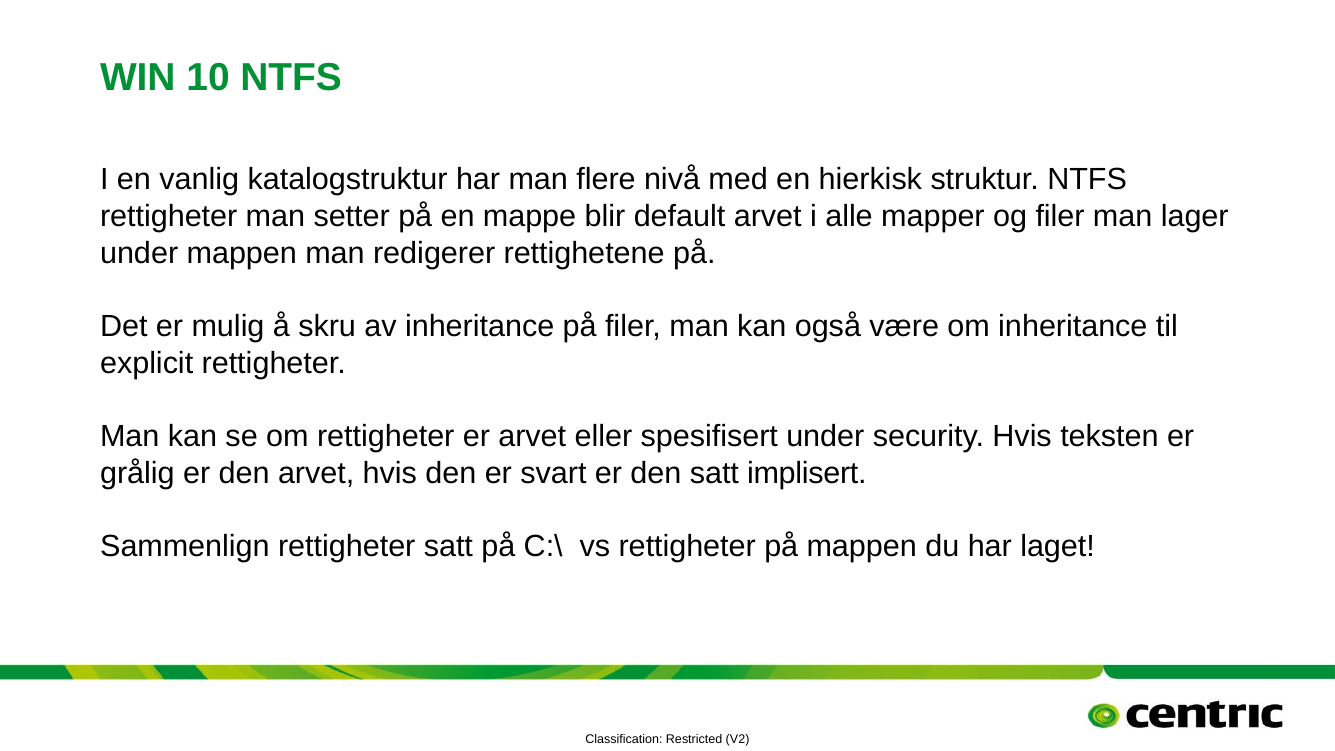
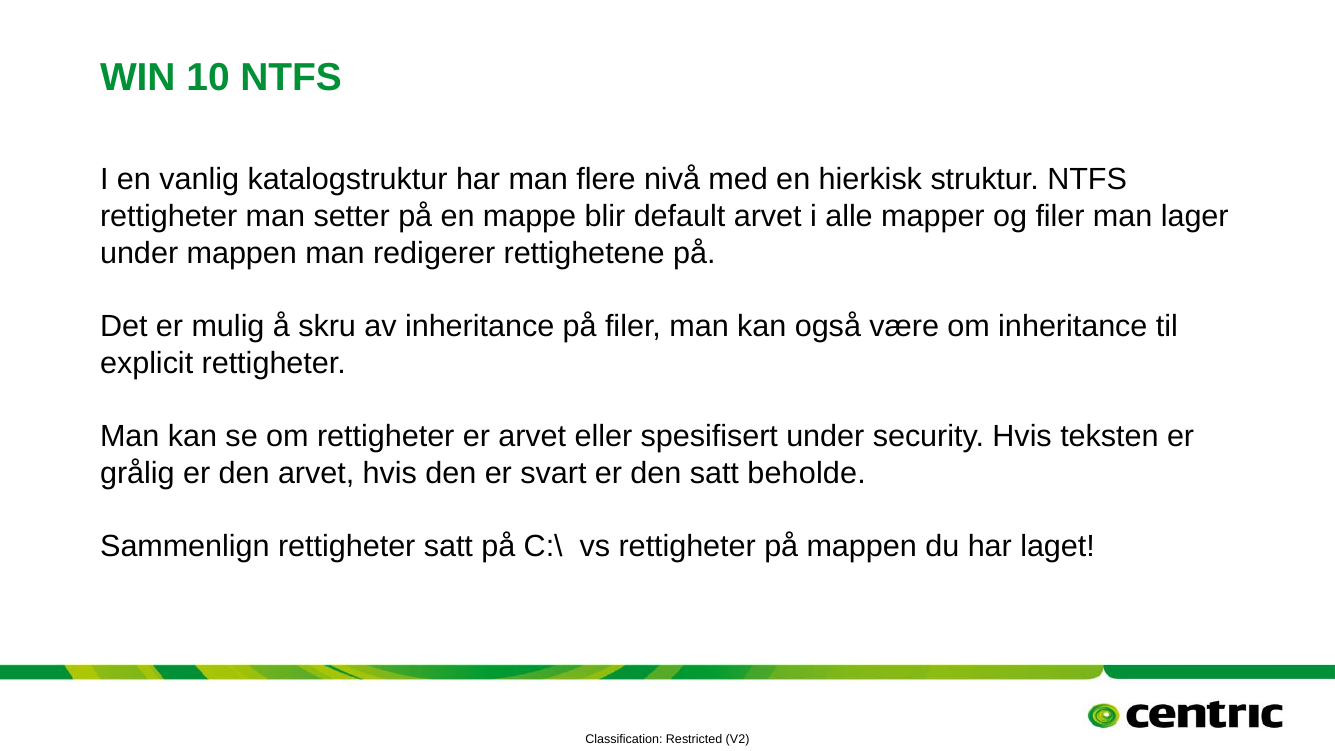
implisert: implisert -> beholde
